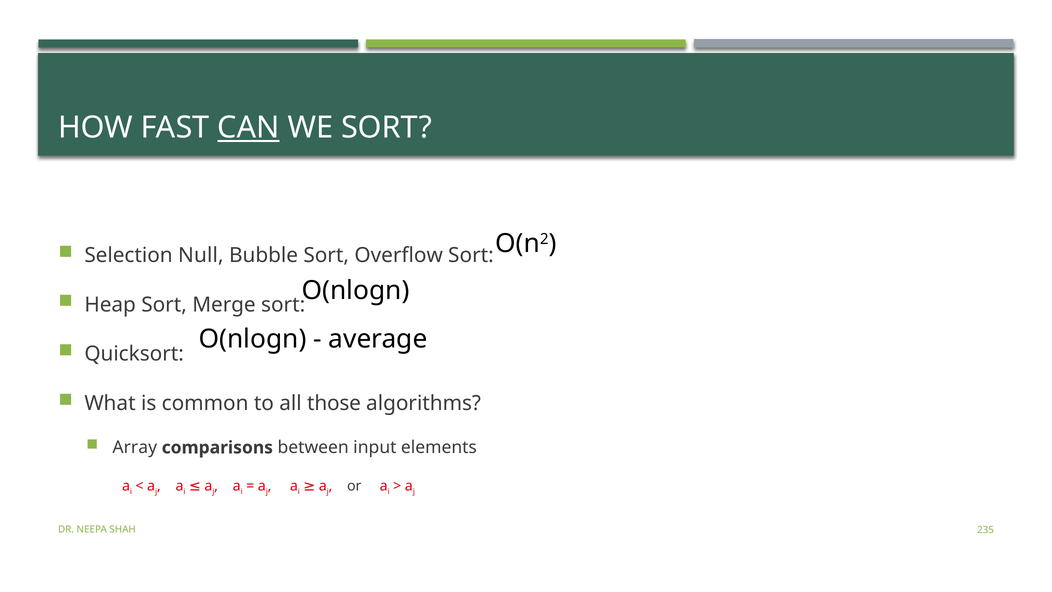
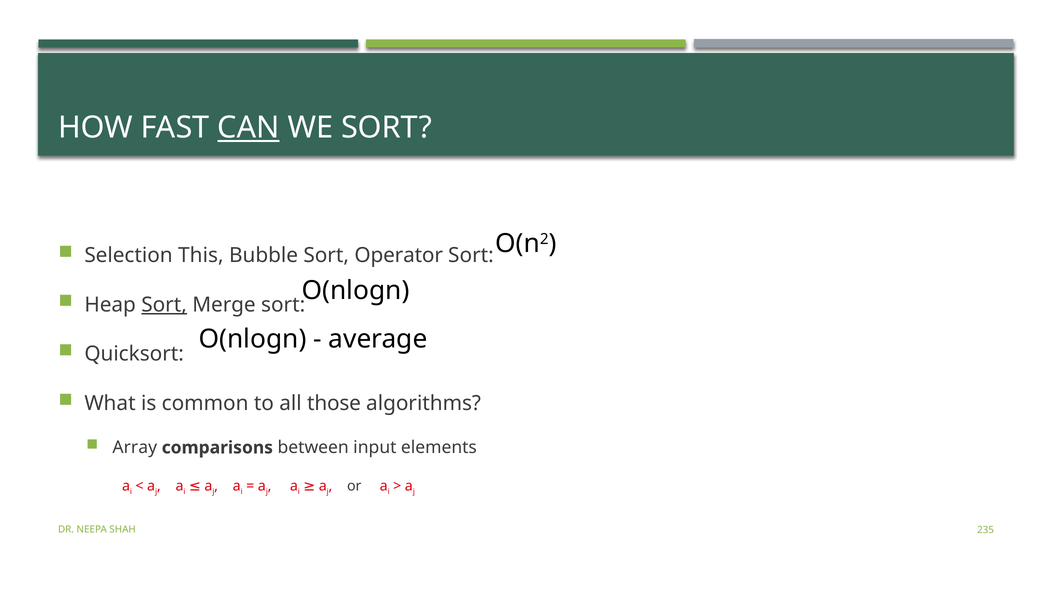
Null: Null -> This
Overflow: Overflow -> Operator
Sort at (164, 305) underline: none -> present
